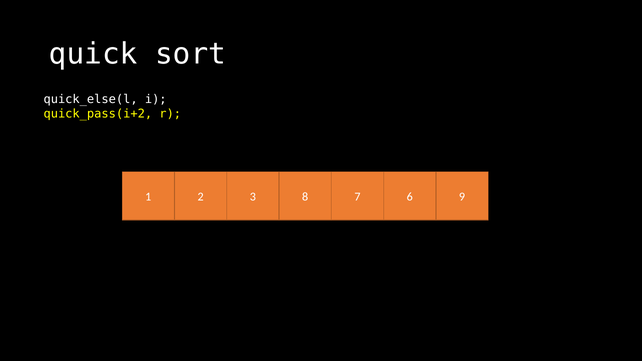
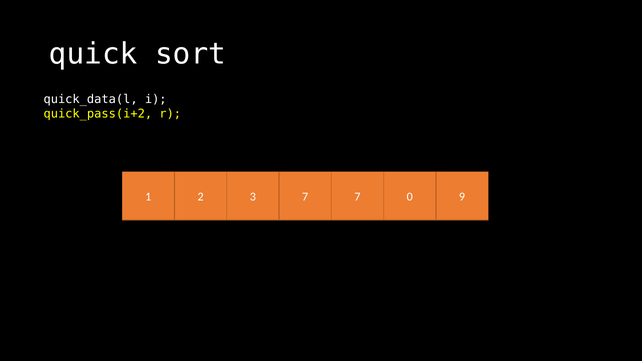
quick_else(l: quick_else(l -> quick_data(l
3 8: 8 -> 7
6: 6 -> 0
